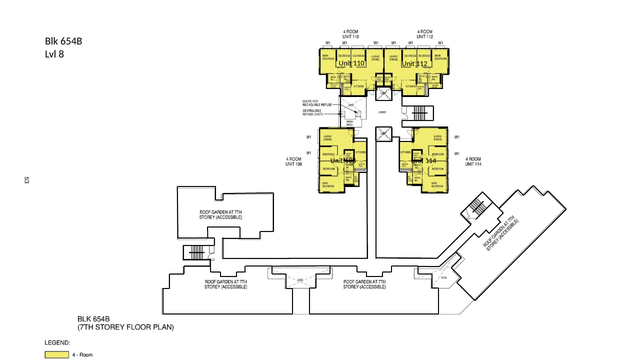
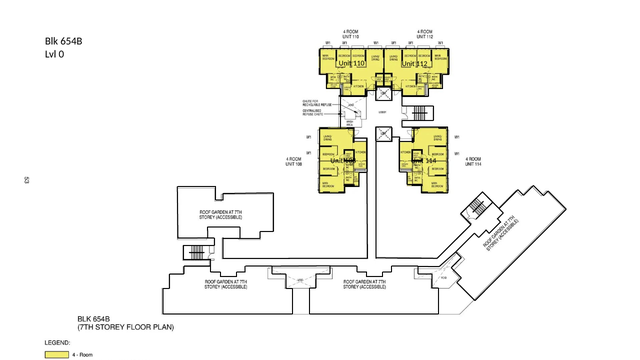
8: 8 -> 0
